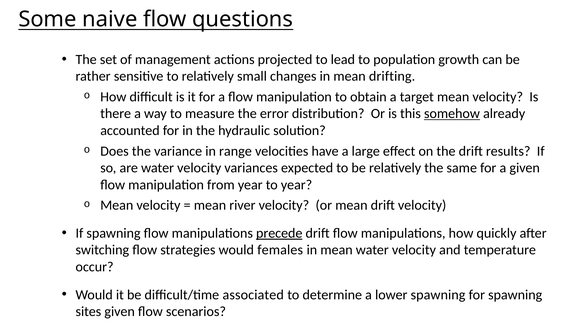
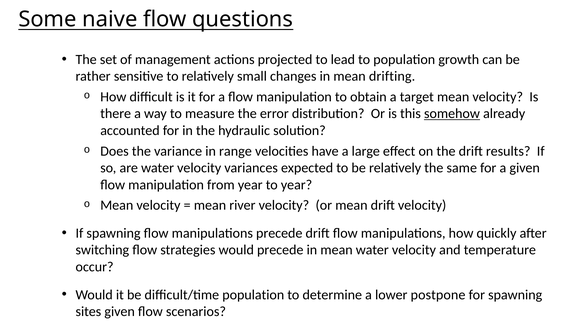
precede at (279, 233) underline: present -> none
would females: females -> precede
difficult/time associated: associated -> population
lower spawning: spawning -> postpone
